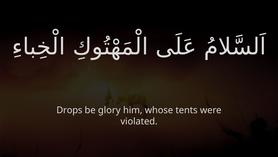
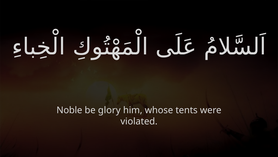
Drops: Drops -> Noble
